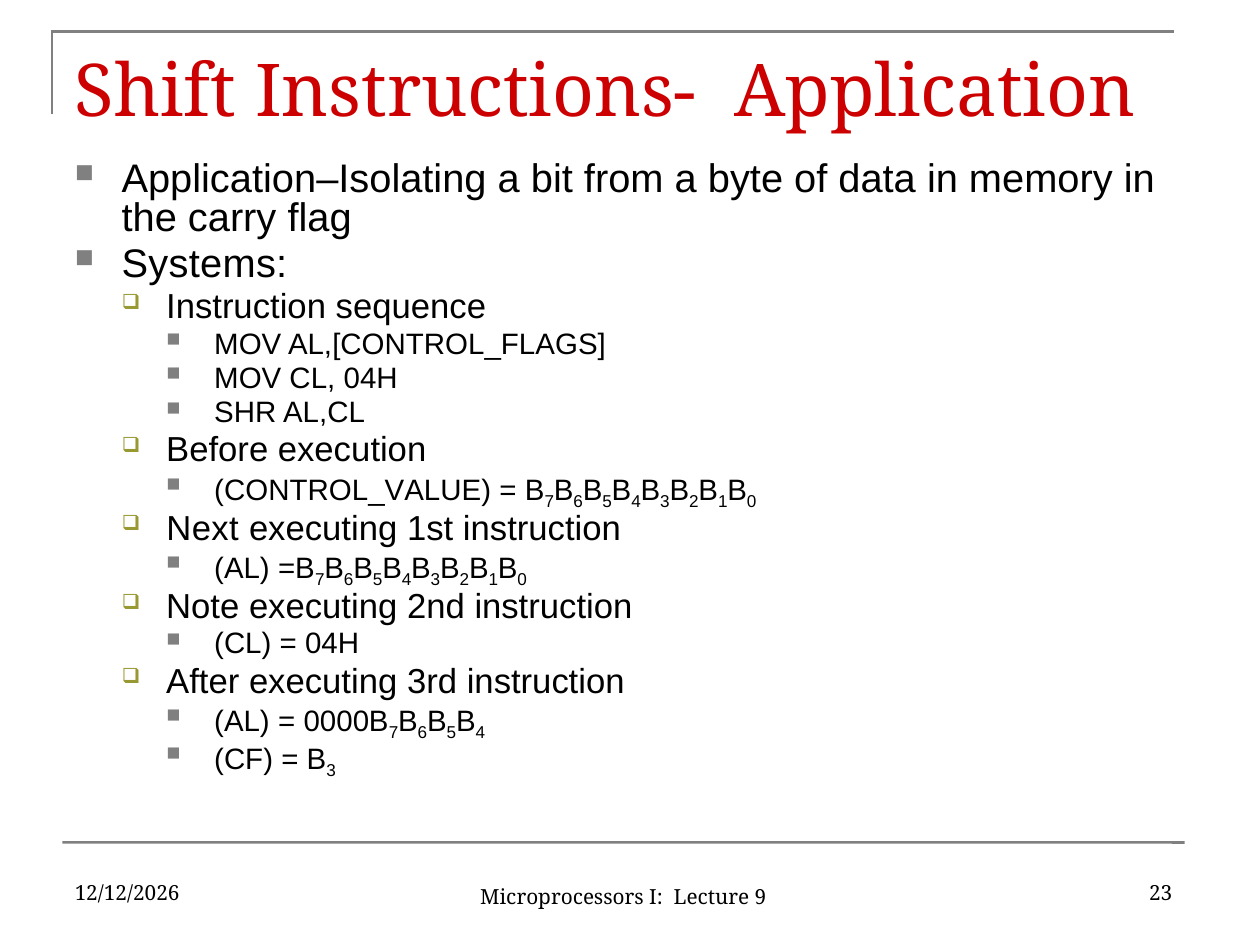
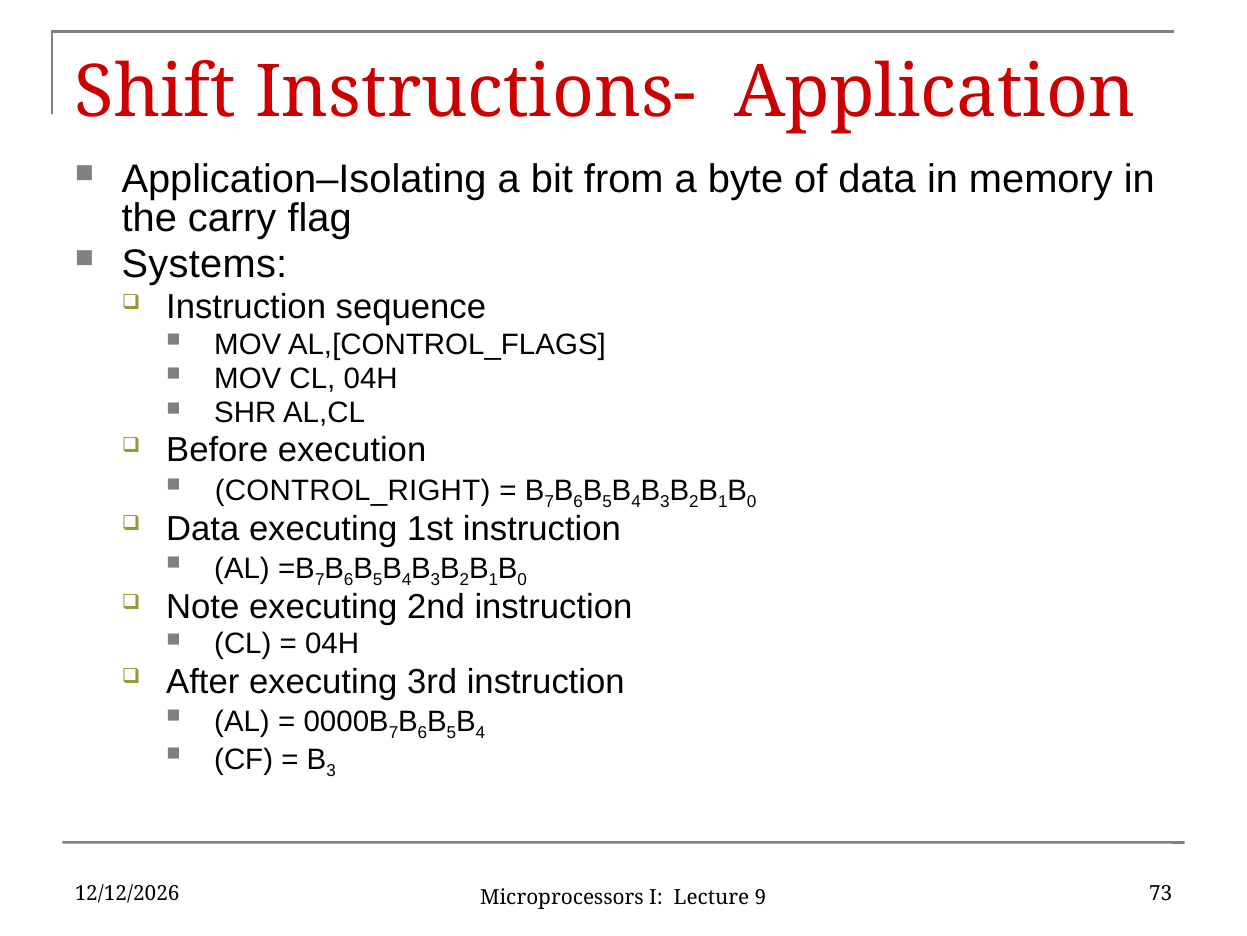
CONTROL_VALUE: CONTROL_VALUE -> CONTROL_RIGHT
Next at (203, 528): Next -> Data
23: 23 -> 73
